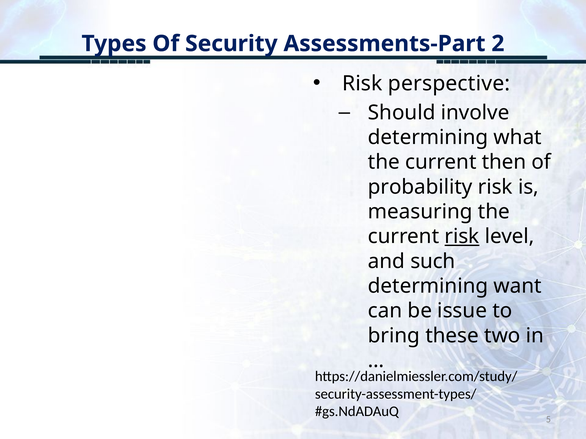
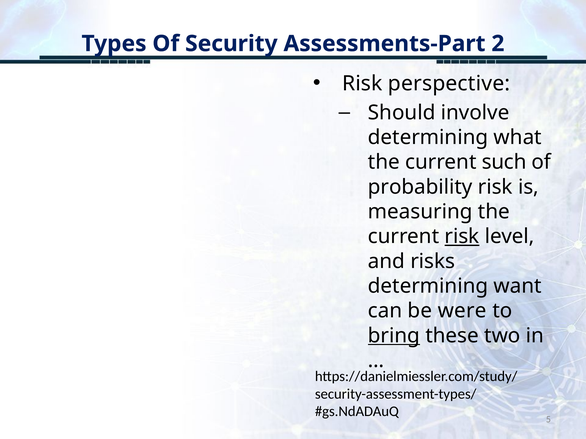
then: then -> such
such: such -> risks
issue: issue -> were
bring underline: none -> present
